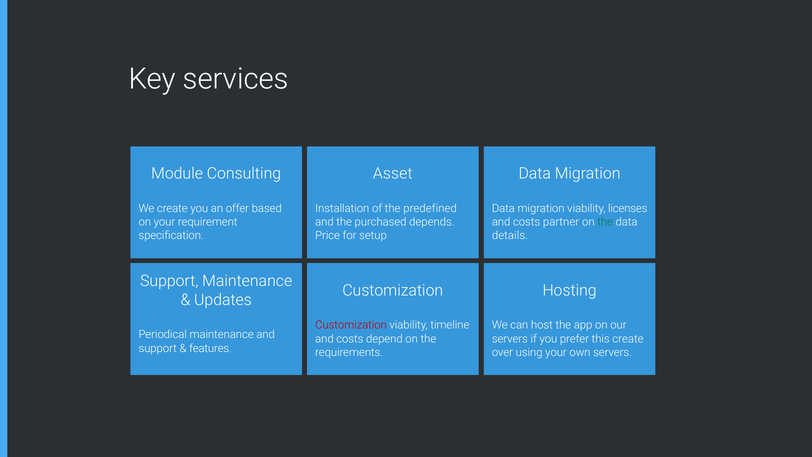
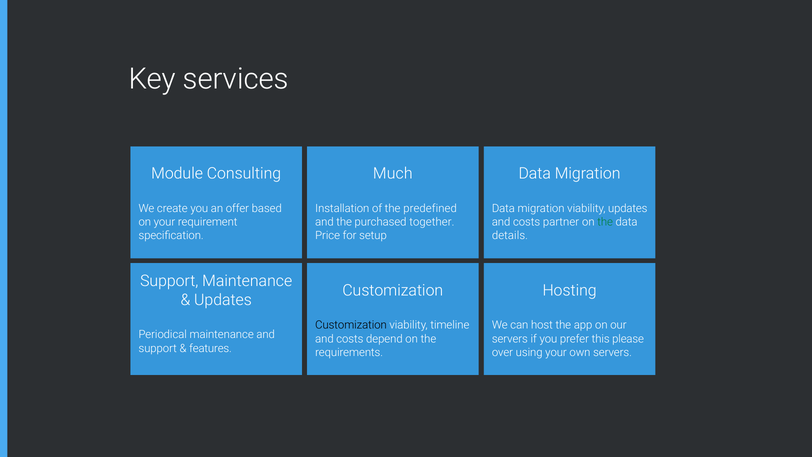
Asset: Asset -> Much
viability licenses: licenses -> updates
depends: depends -> together
Customization at (351, 325) colour: red -> black
this create: create -> please
